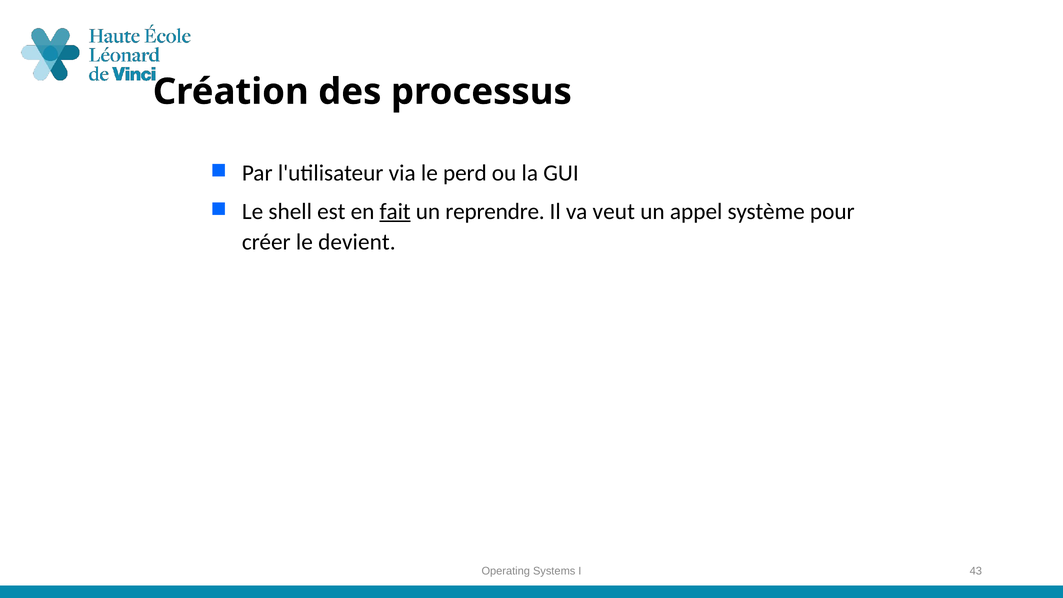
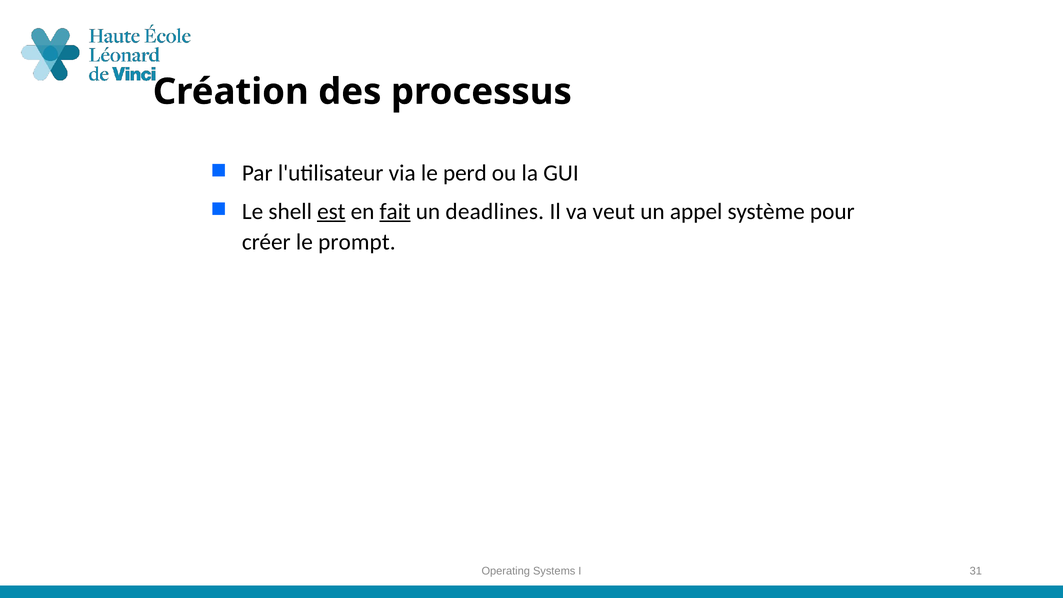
est underline: none -> present
reprendre: reprendre -> deadlines
devient: devient -> prompt
43: 43 -> 31
